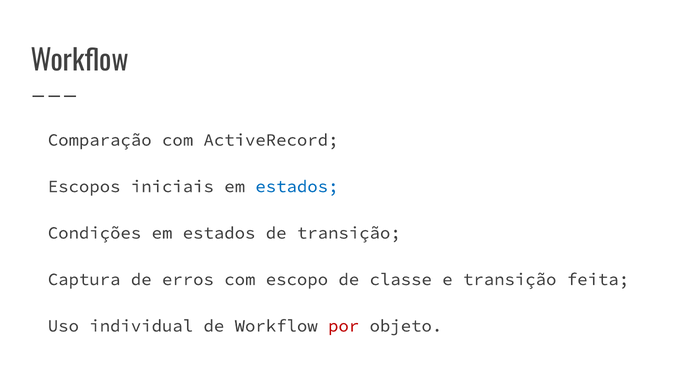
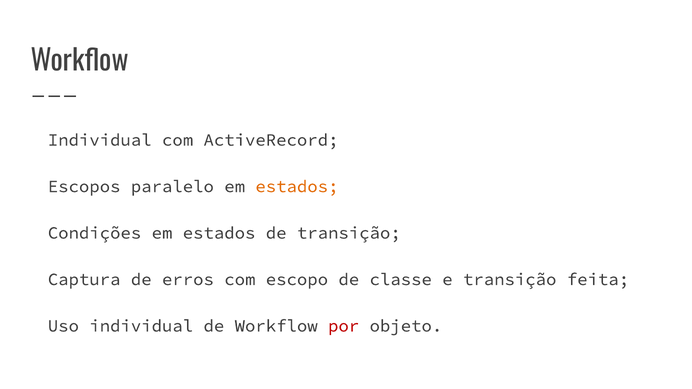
Comparação at (100, 140): Comparação -> Individual
iniciais: iniciais -> paralelo
estados at (297, 187) colour: blue -> orange
